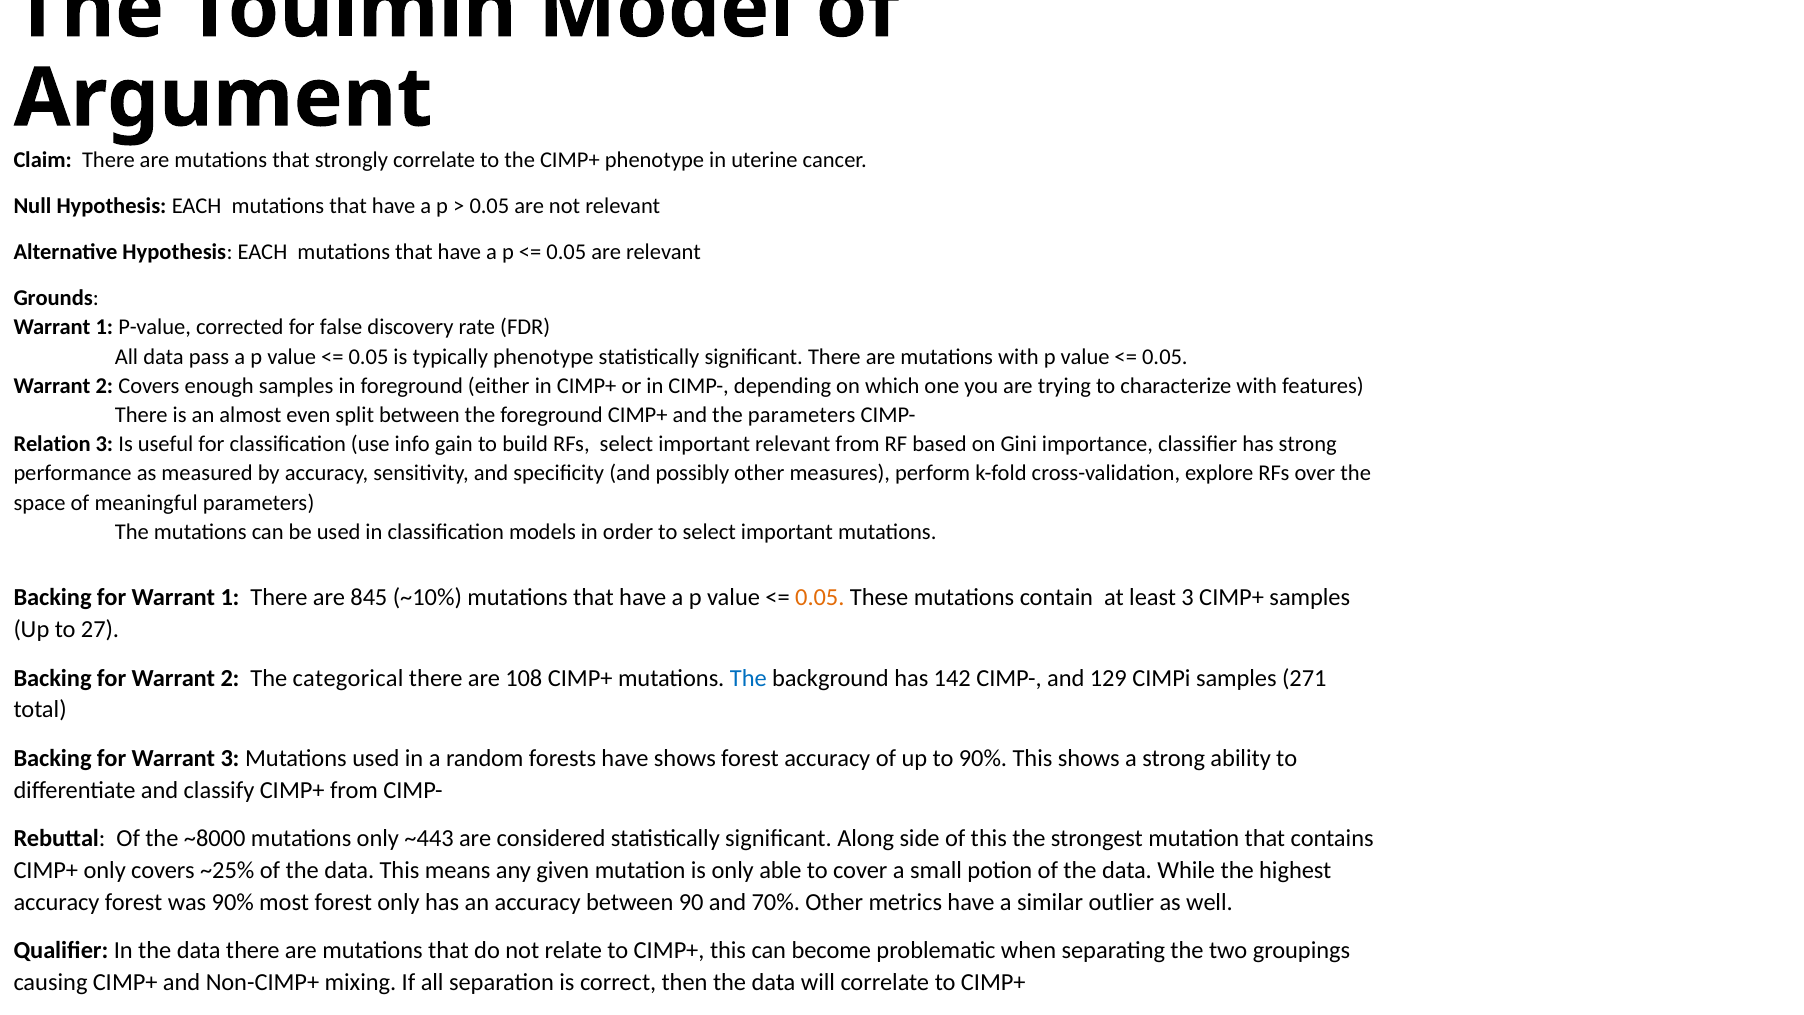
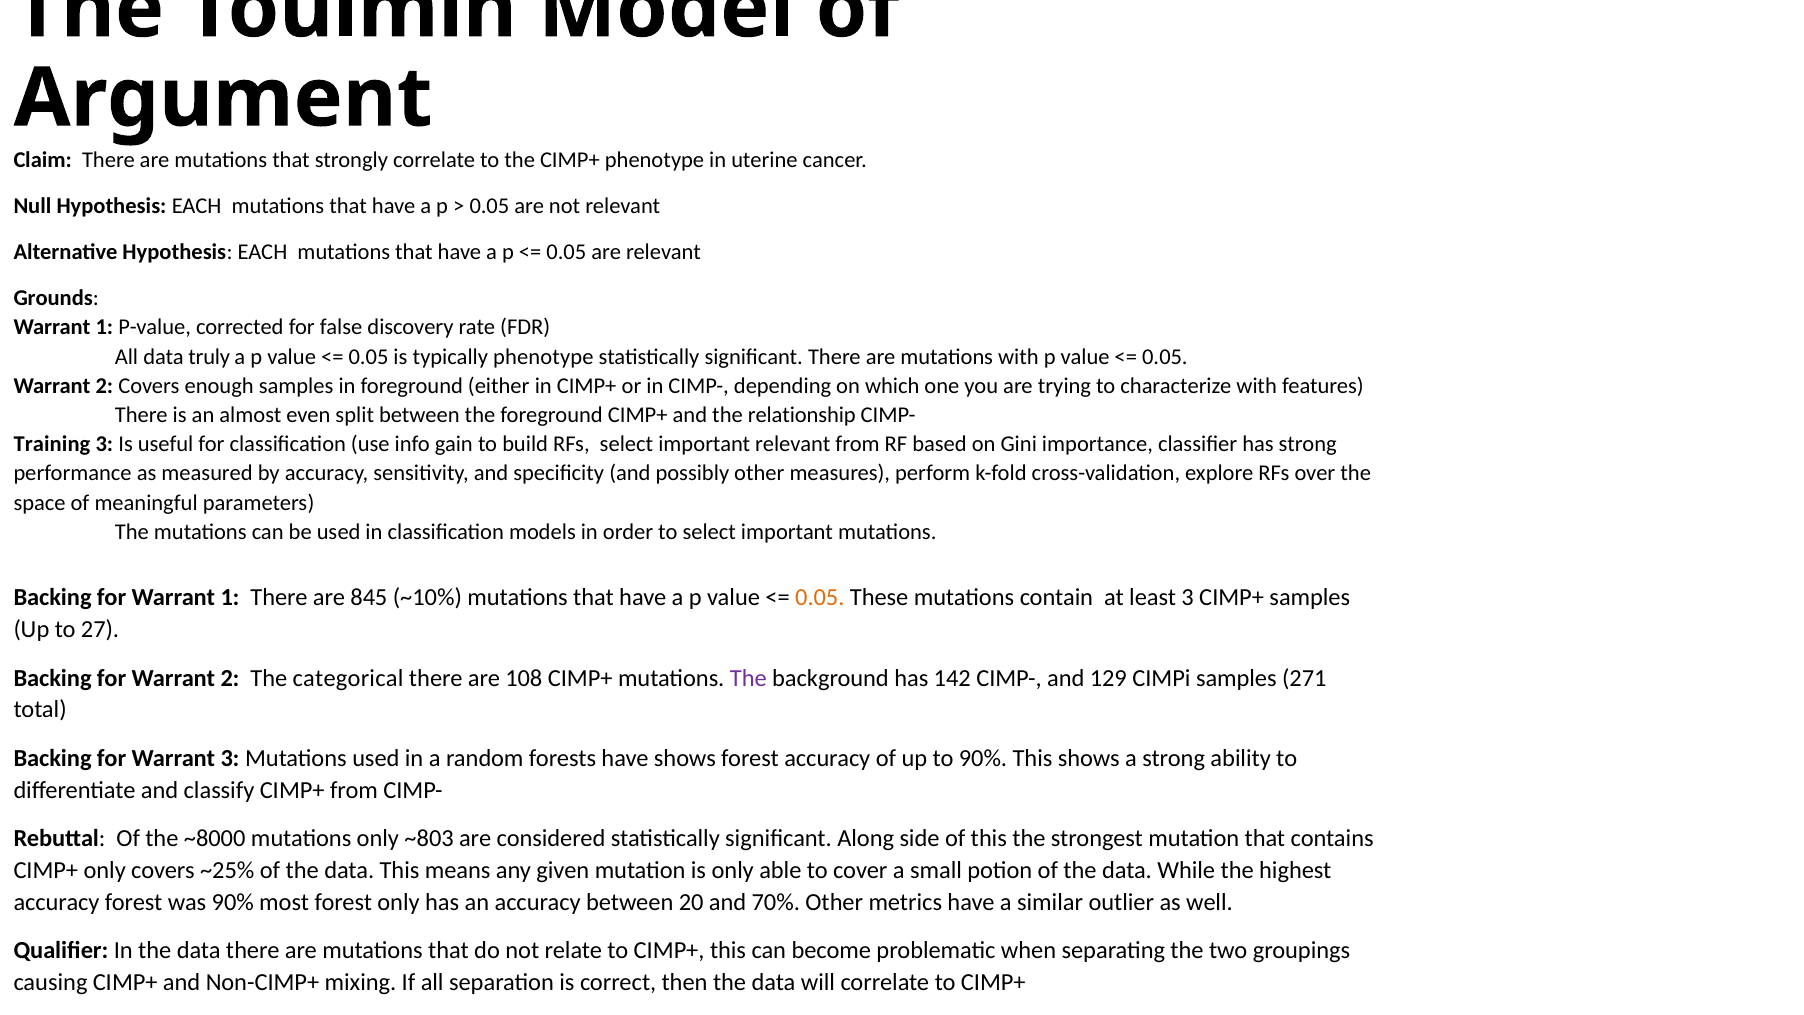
pass: pass -> truly
the parameters: parameters -> relationship
Relation: Relation -> Training
The at (748, 678) colour: blue -> purple
~443: ~443 -> ~803
90: 90 -> 20
